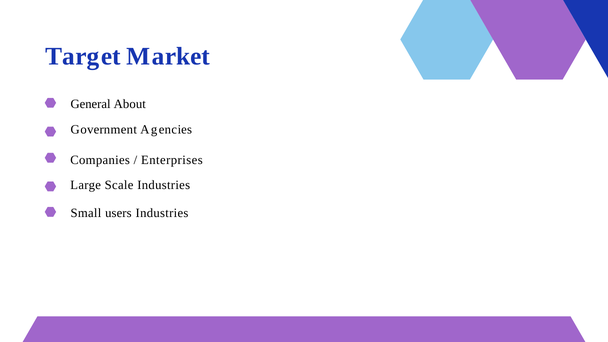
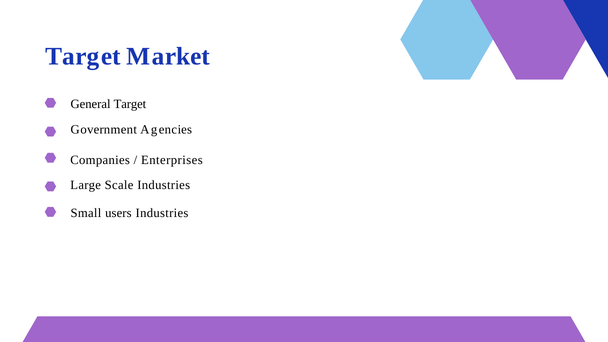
General About: About -> Target
